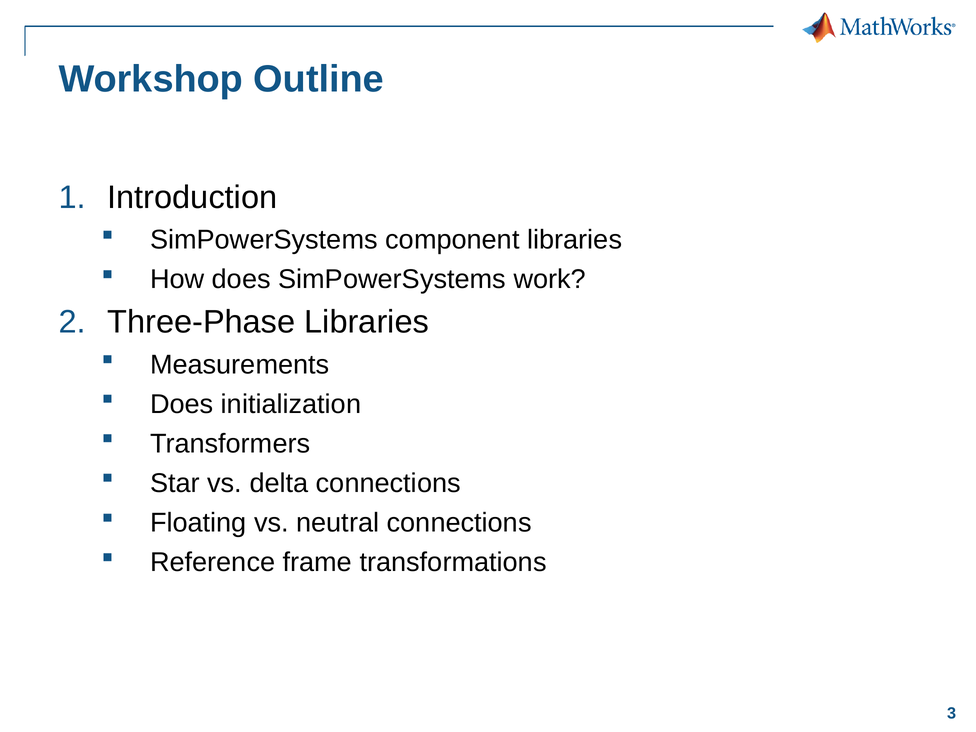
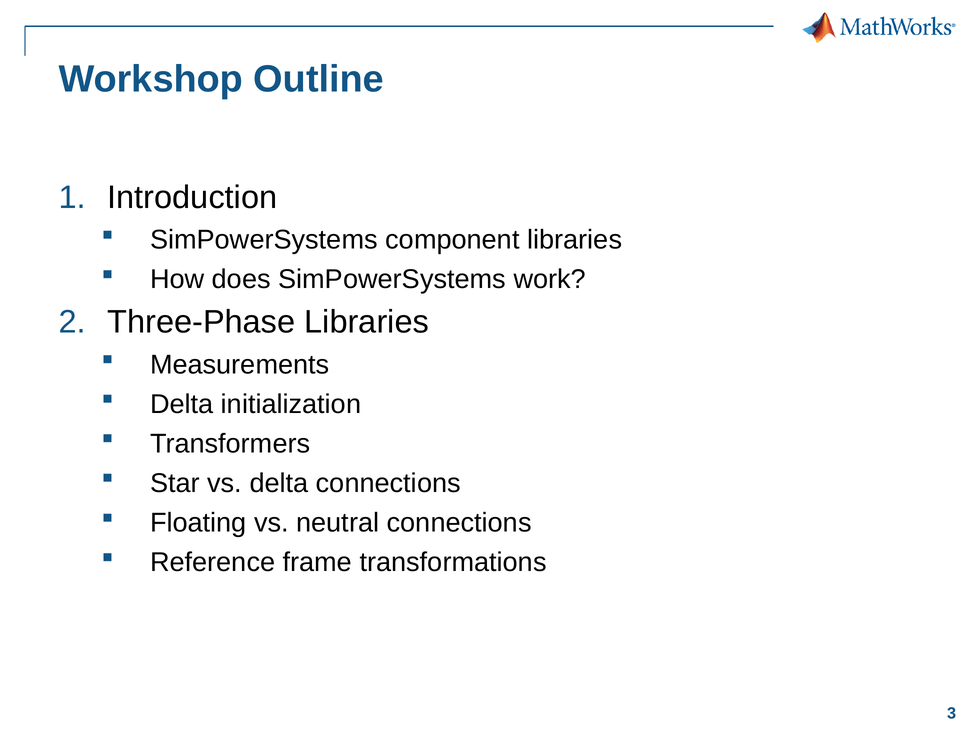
Does at (182, 404): Does -> Delta
